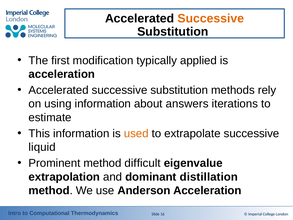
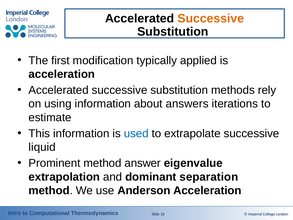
used colour: orange -> blue
difficult: difficult -> answer
distillation: distillation -> separation
